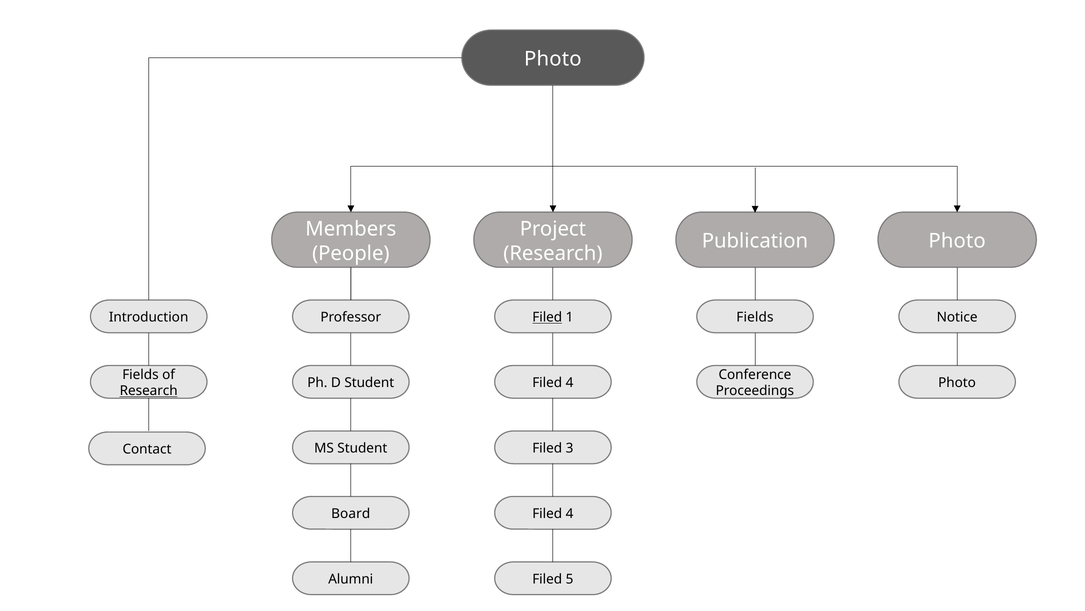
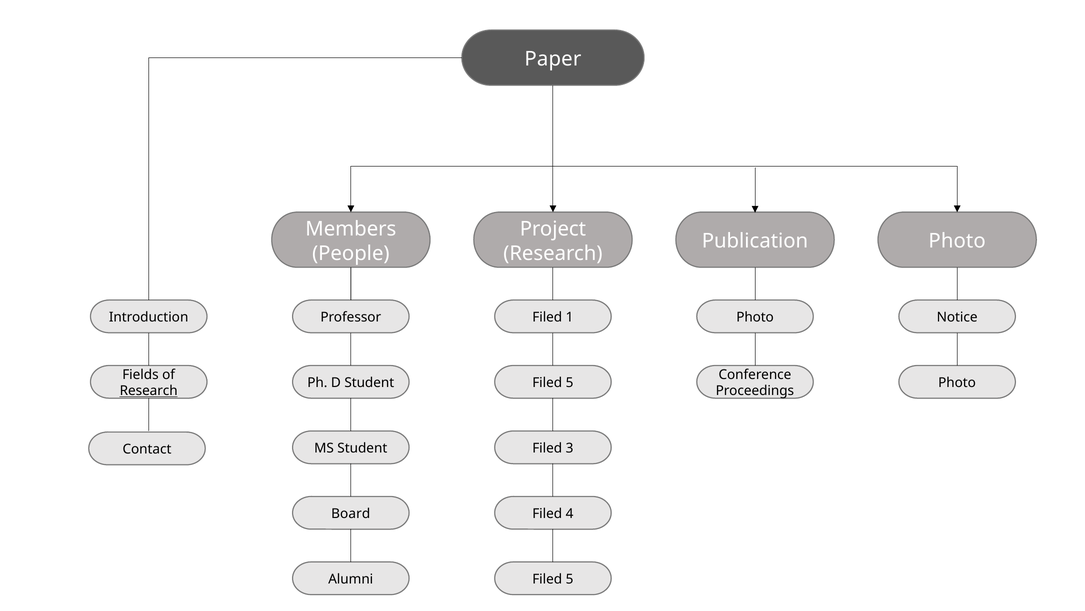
Photo at (553, 59): Photo -> Paper
Filed at (547, 317) underline: present -> none
Fields at (755, 317): Fields -> Photo
4 at (570, 382): 4 -> 5
